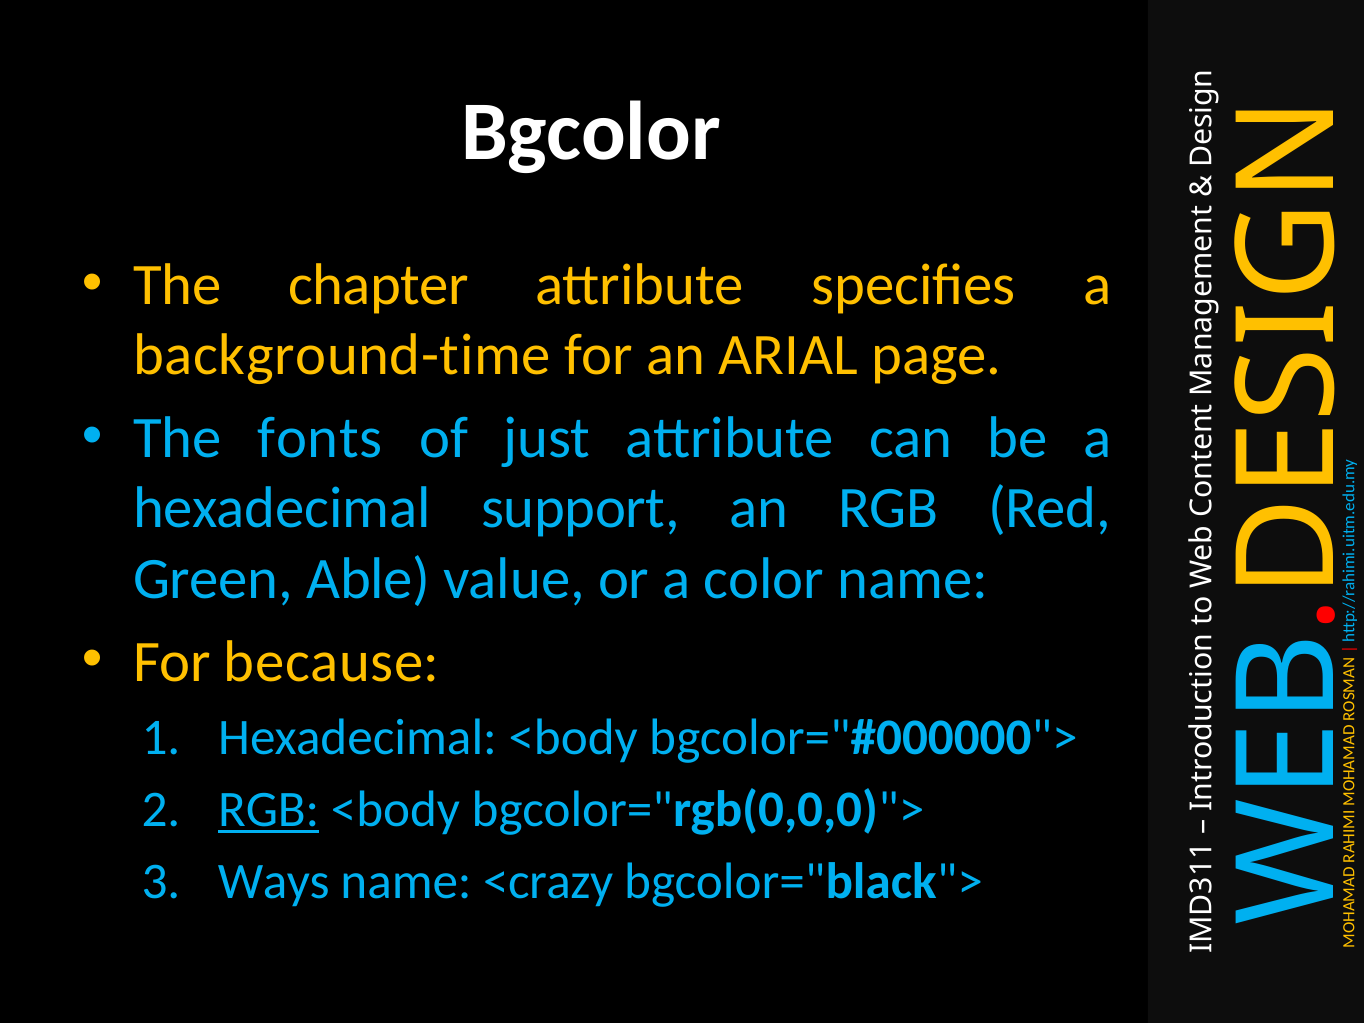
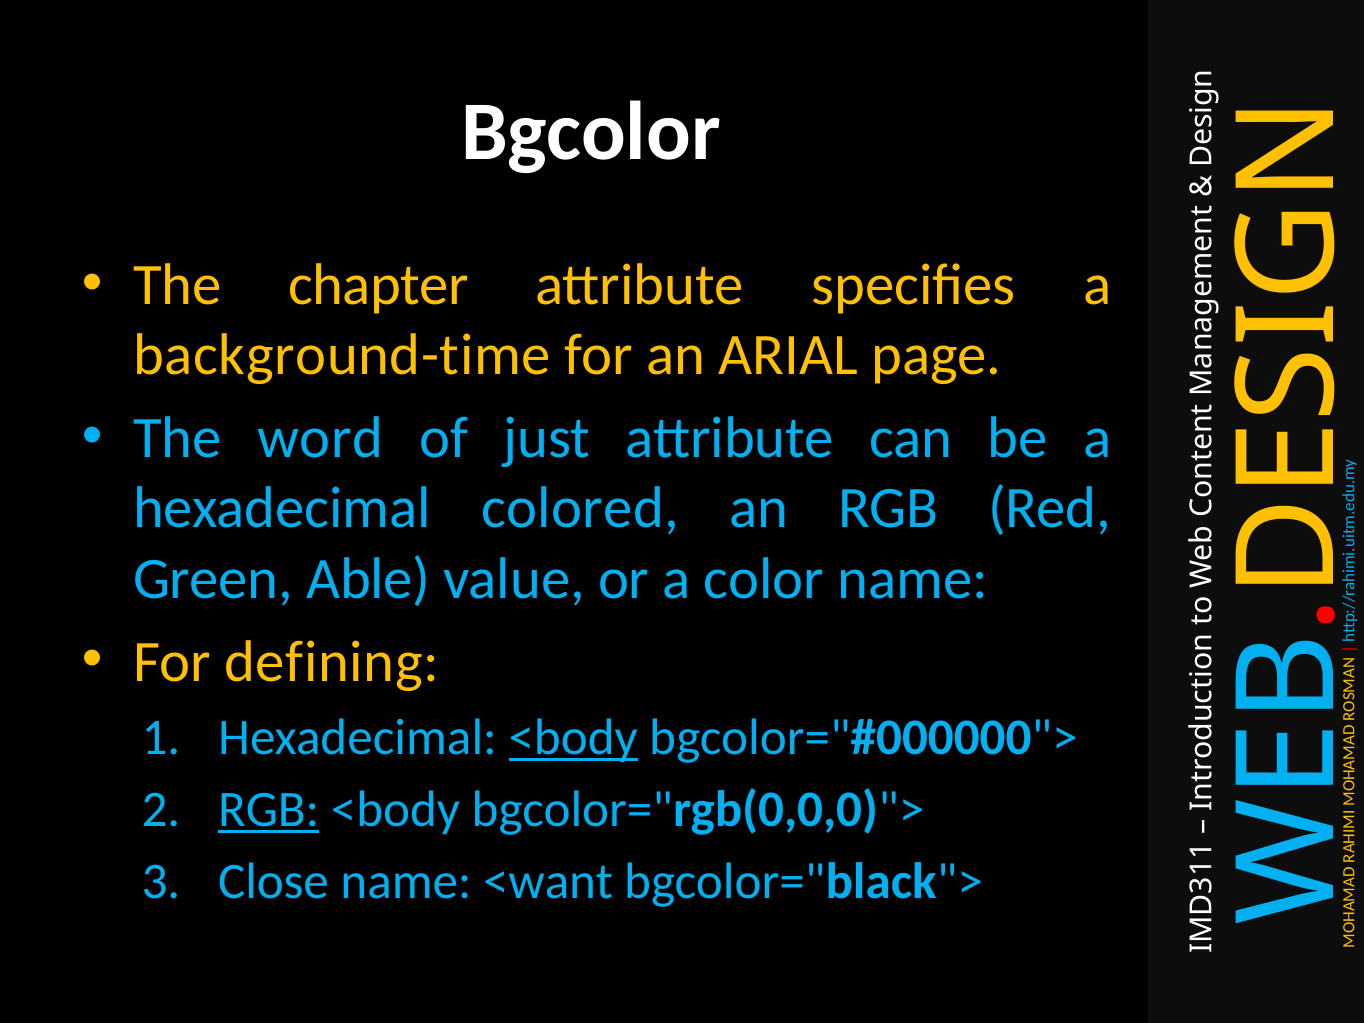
fonts: fonts -> word
support: support -> colored
because: because -> defining
<body at (573, 738) underline: none -> present
Ways: Ways -> Close
<crazy: <crazy -> <want
